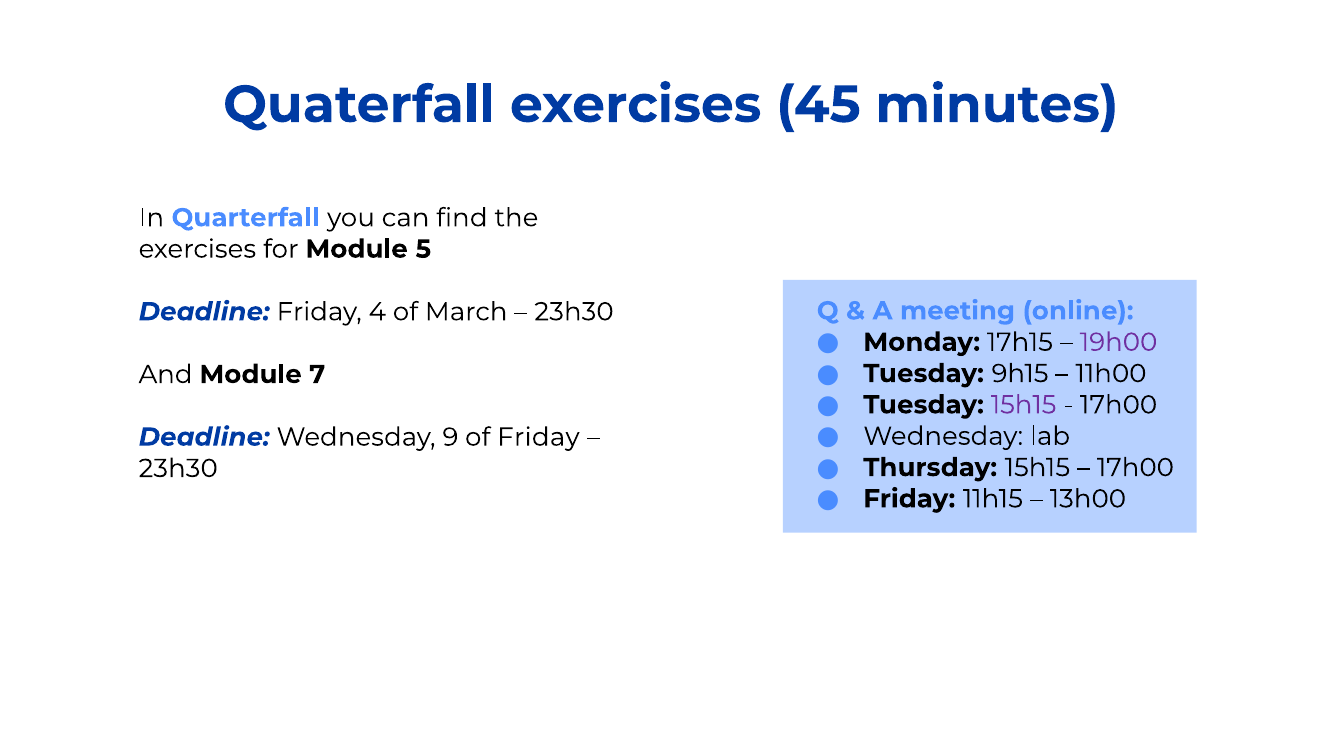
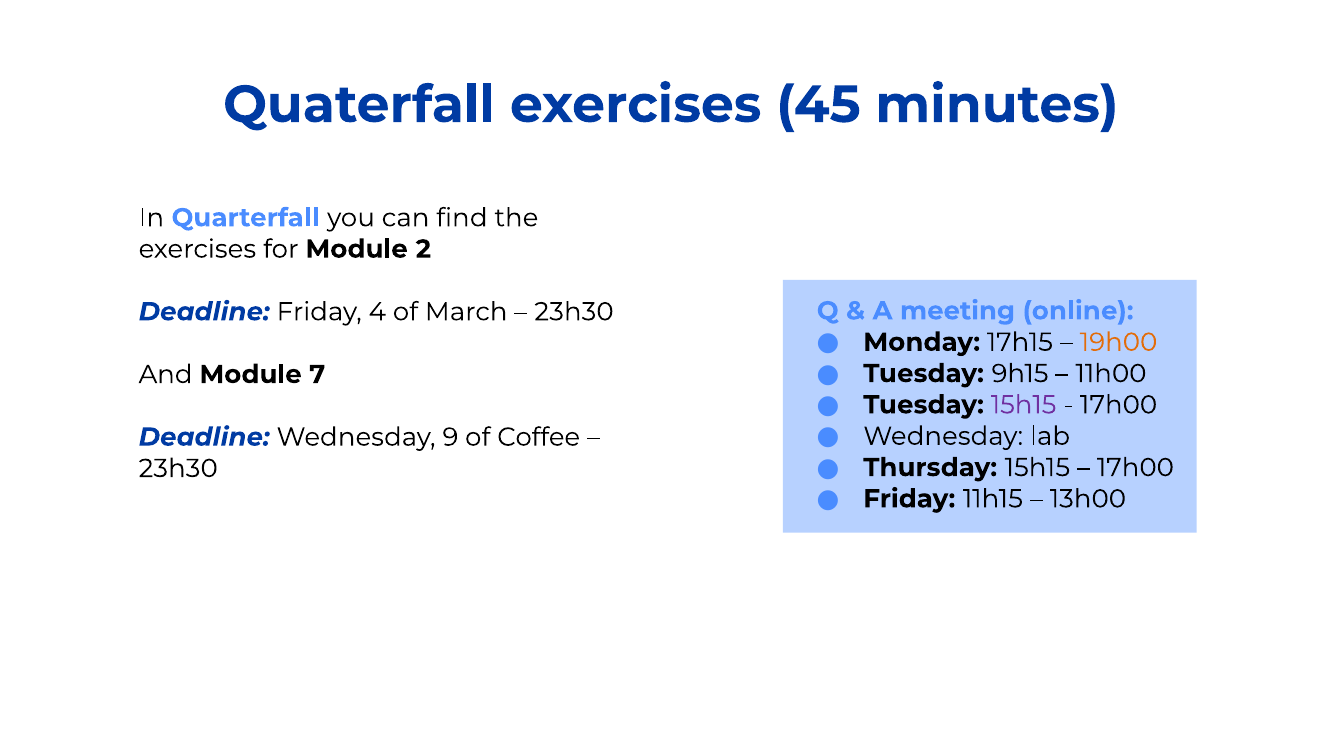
5: 5 -> 2
19h00 colour: purple -> orange
of Friday: Friday -> Coffee
